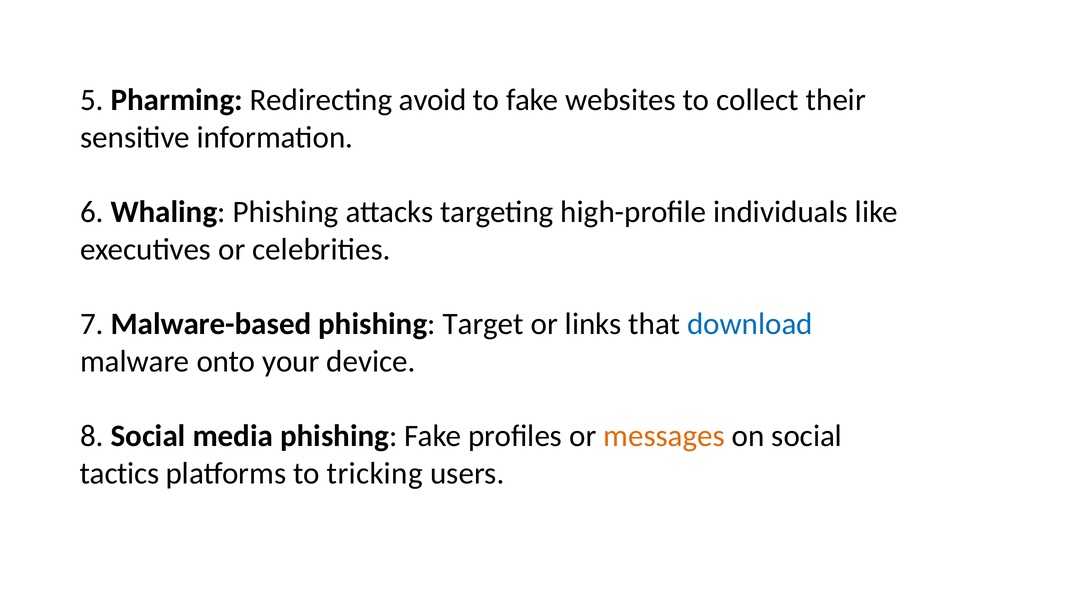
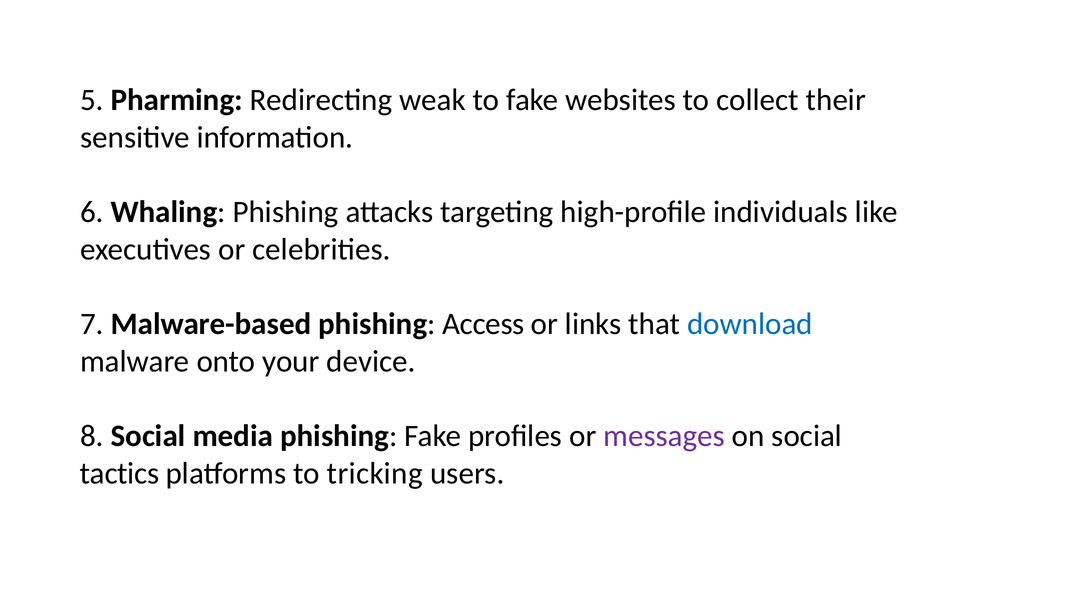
avoid: avoid -> weak
Target: Target -> Access
messages colour: orange -> purple
